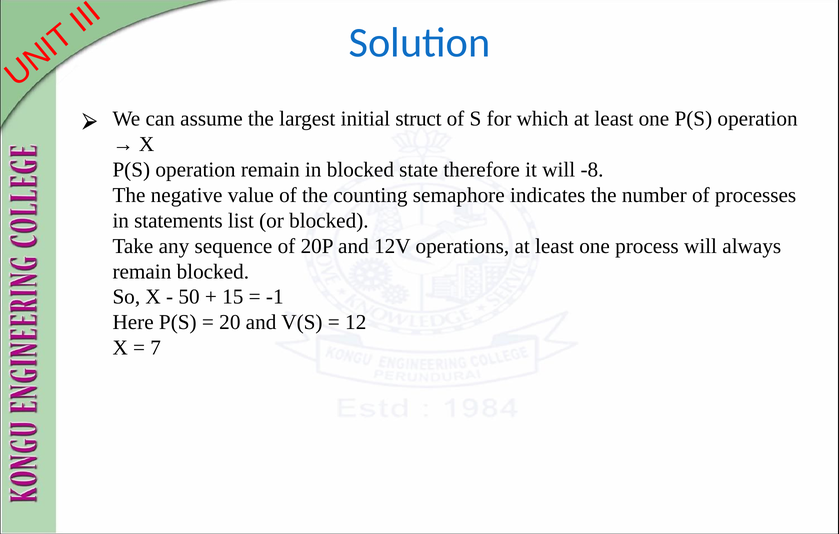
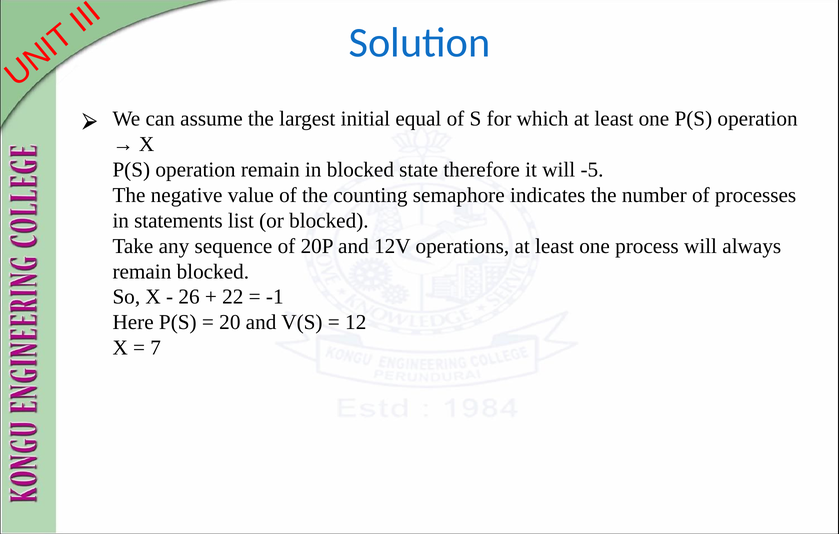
struct: struct -> equal
-8: -8 -> -5
50: 50 -> 26
15: 15 -> 22
